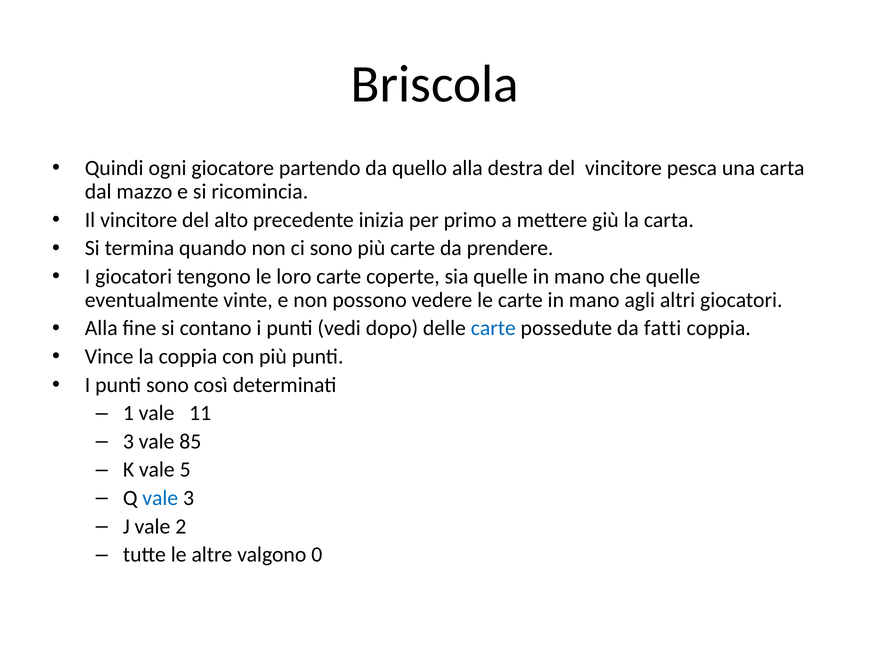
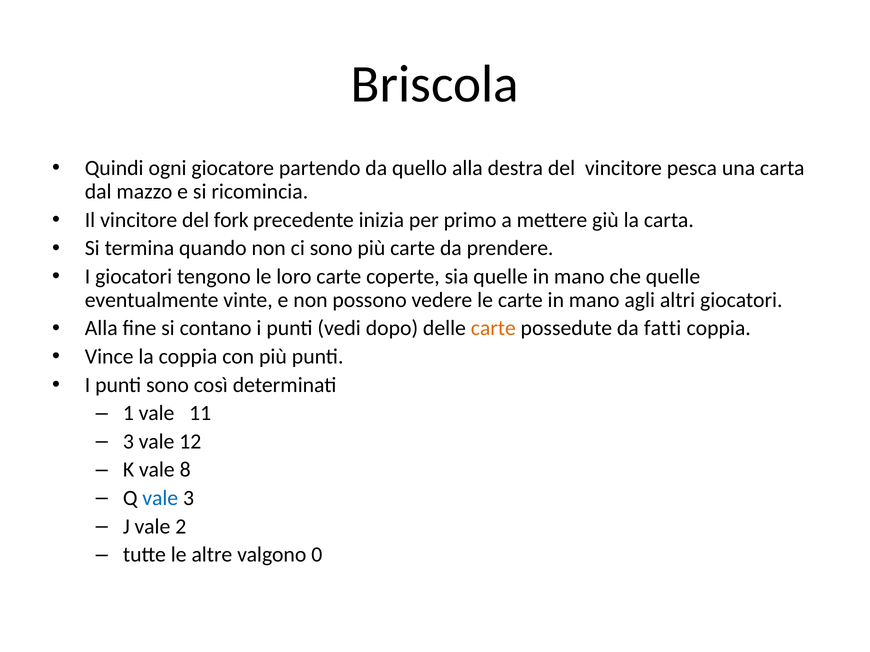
alto: alto -> fork
carte at (493, 329) colour: blue -> orange
85: 85 -> 12
5: 5 -> 8
